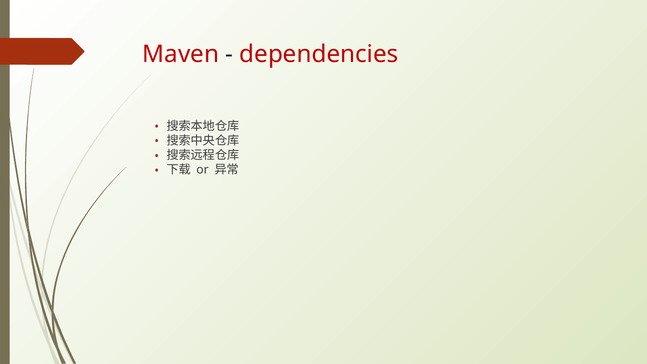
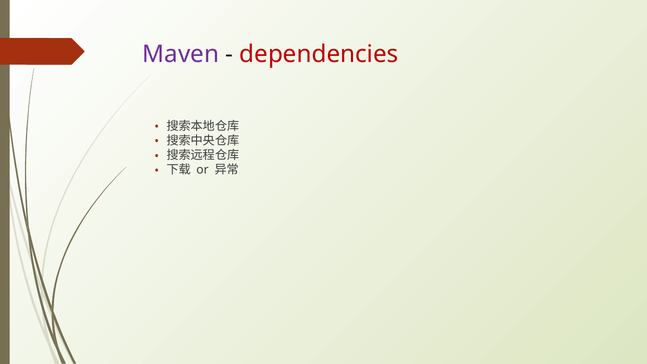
Maven colour: red -> purple
